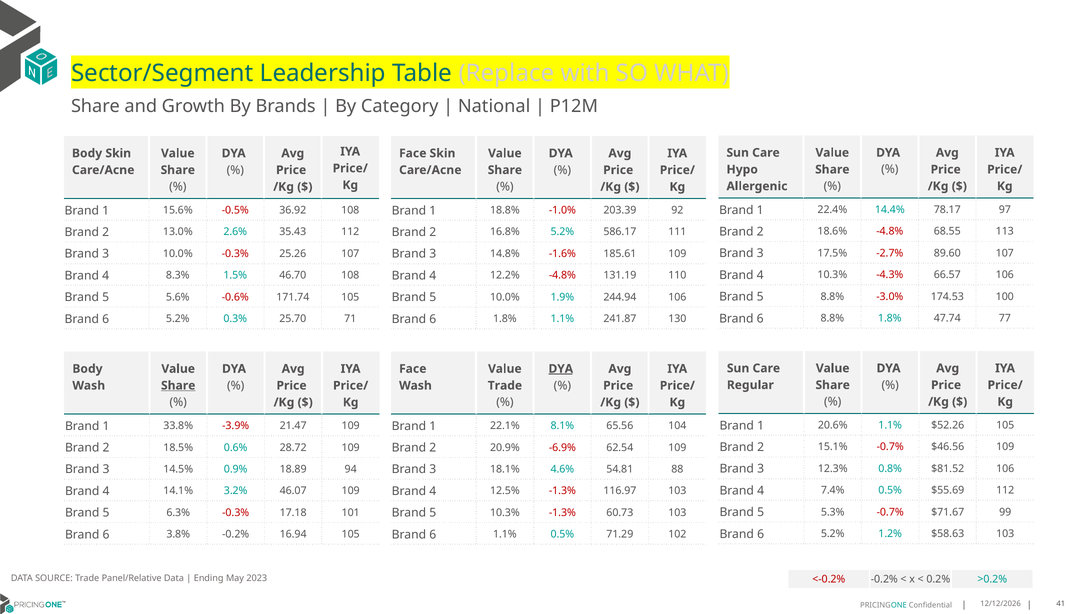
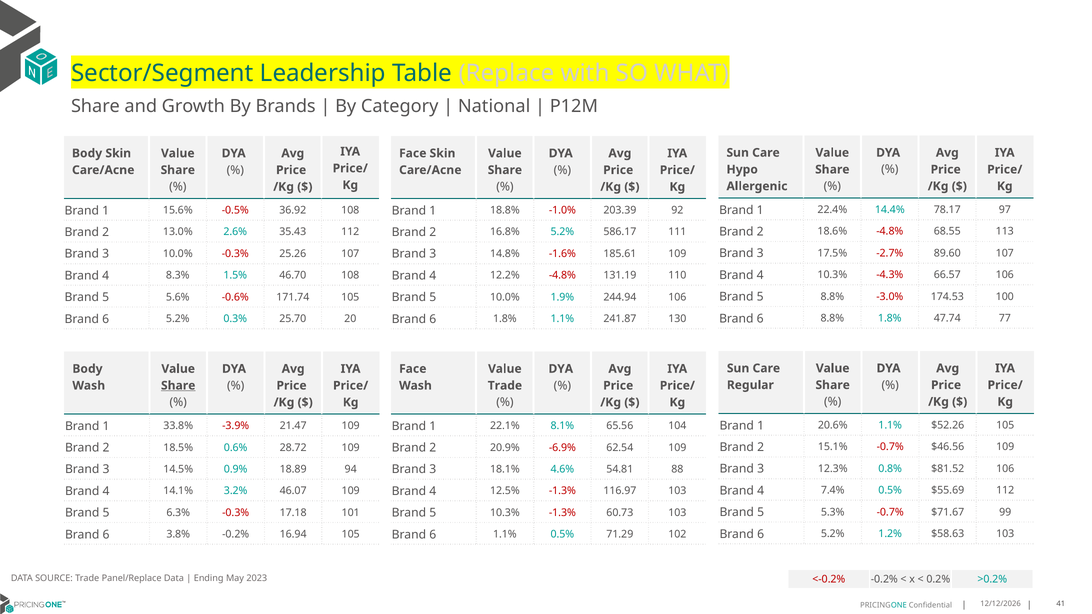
71: 71 -> 20
DYA at (561, 369) underline: present -> none
Panel/Relative: Panel/Relative -> Panel/Replace
